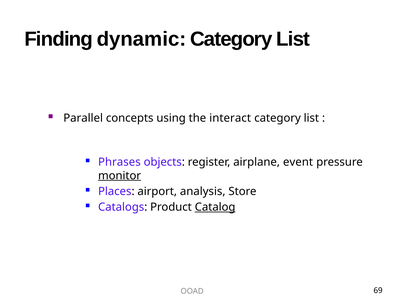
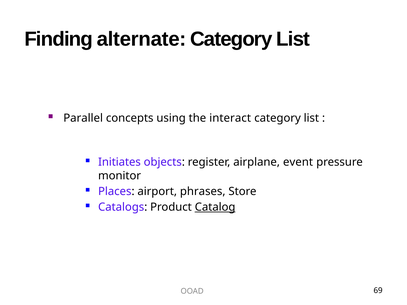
dynamic: dynamic -> alternate
Phrases: Phrases -> Initiates
monitor underline: present -> none
analysis: analysis -> phrases
